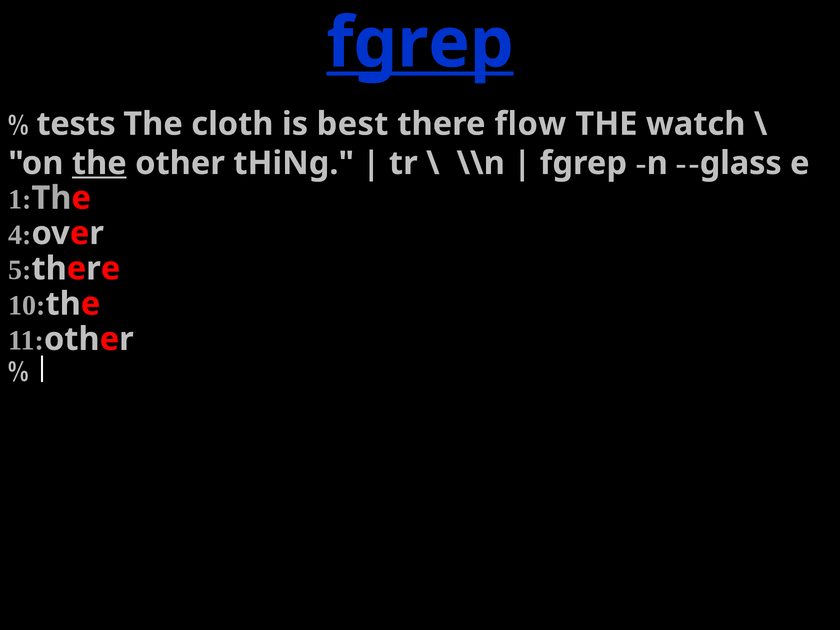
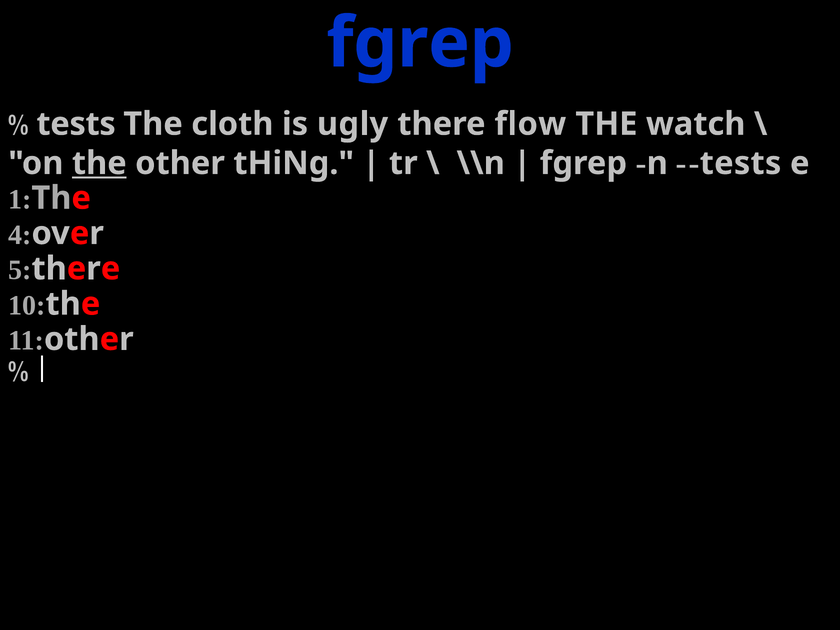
fgrep at (420, 43) underline: present -> none
best: best -> ugly
glass at (741, 163): glass -> tests
